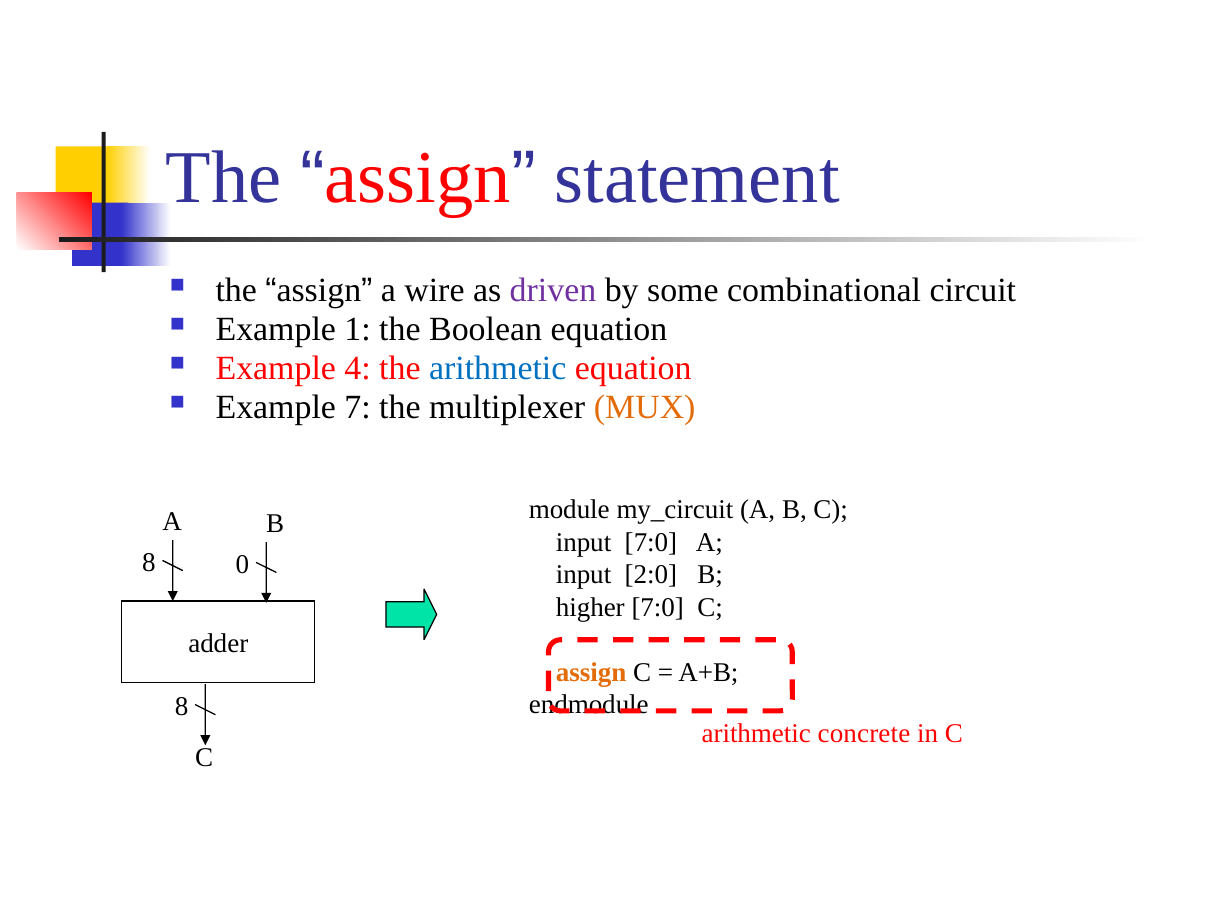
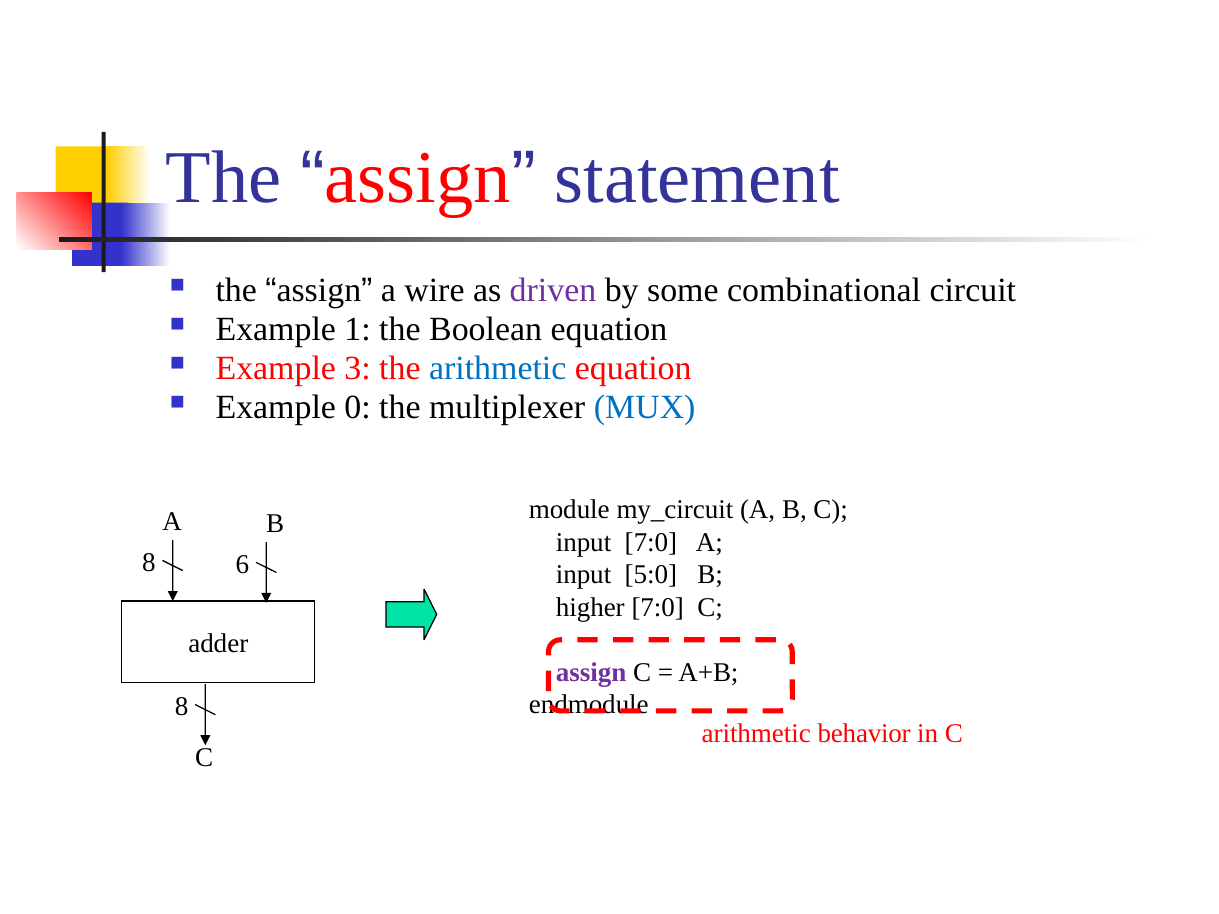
4: 4 -> 3
7: 7 -> 0
MUX colour: orange -> blue
0: 0 -> 6
2:0: 2:0 -> 5:0
assign at (591, 672) colour: orange -> purple
concrete: concrete -> behavior
